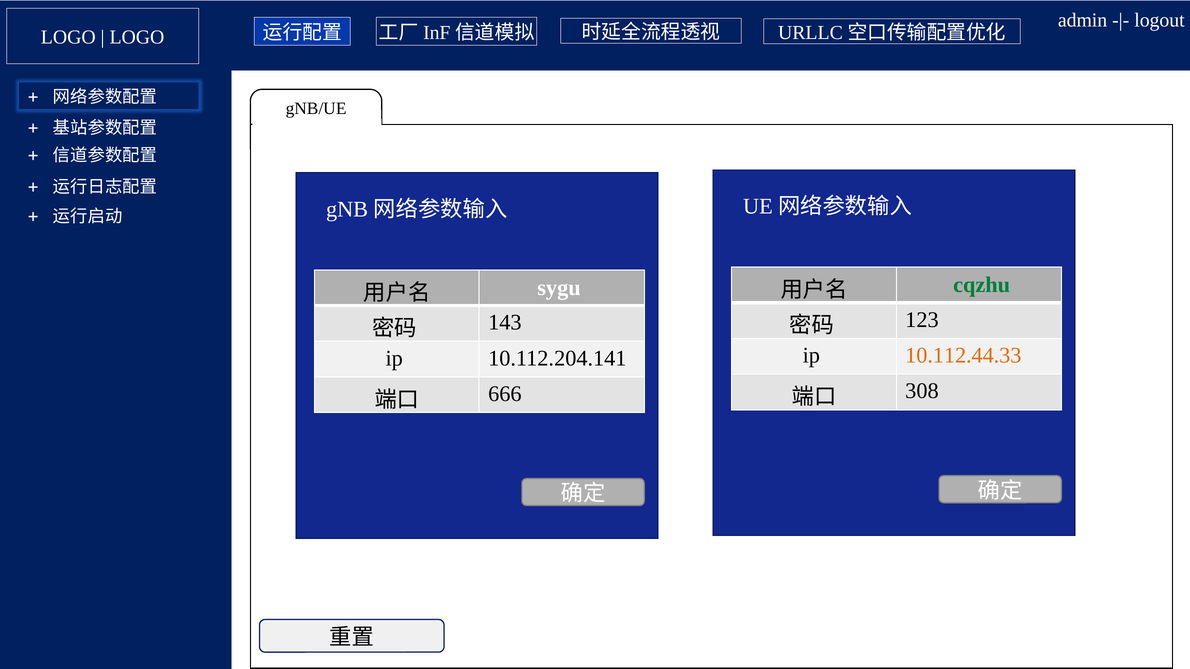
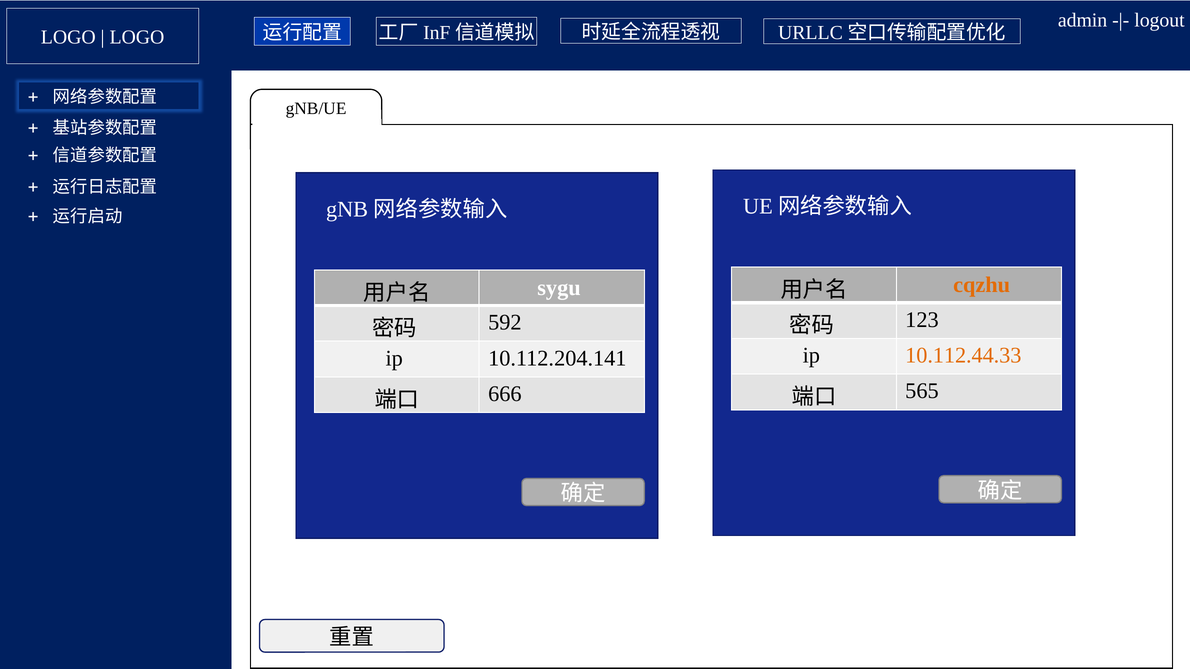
cqzhu colour: green -> orange
143: 143 -> 592
308: 308 -> 565
